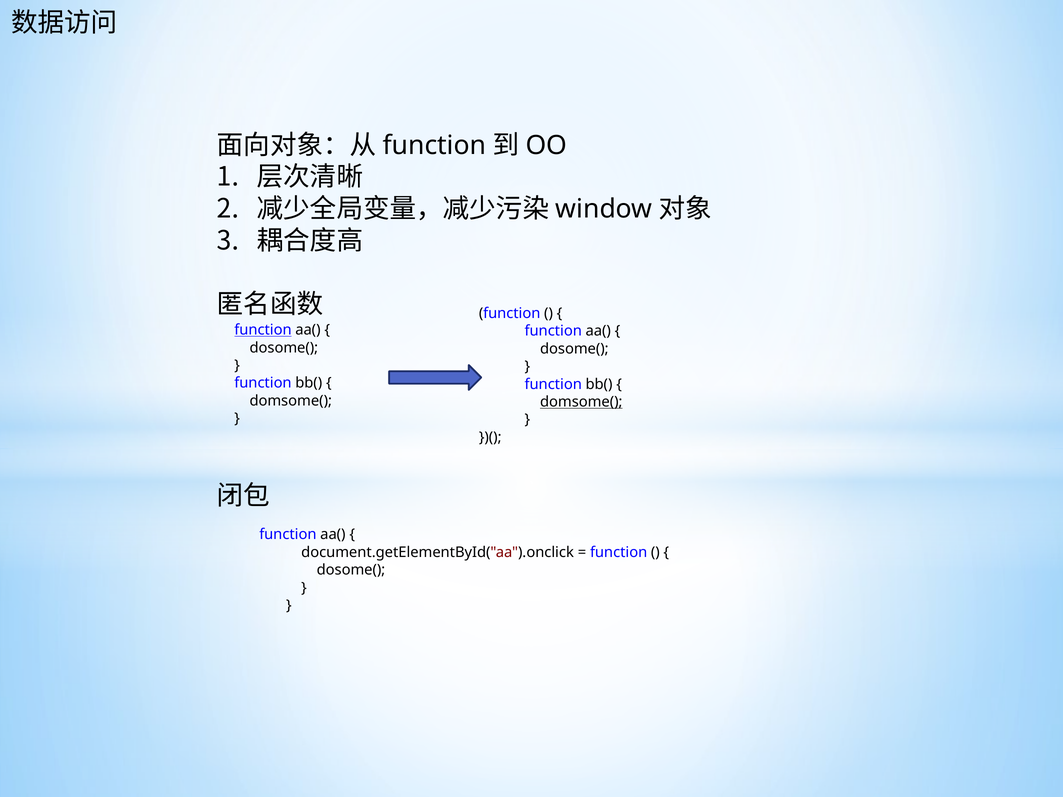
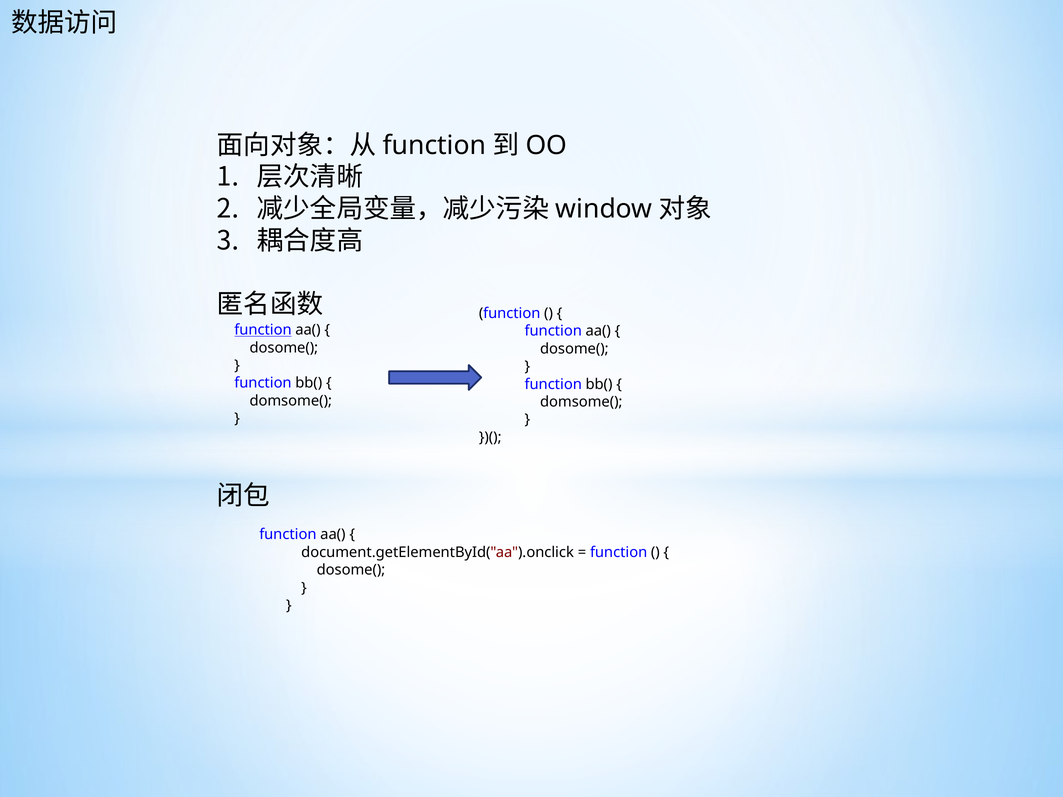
domsome( at (581, 402) underline: present -> none
